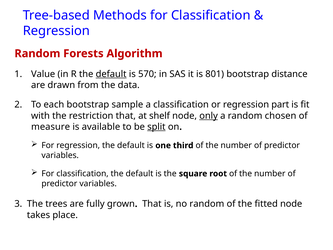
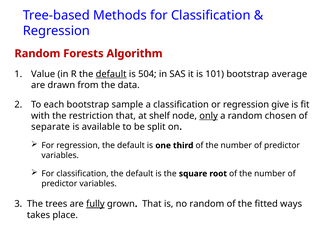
570: 570 -> 504
801: 801 -> 101
distance: distance -> average
part: part -> give
measure: measure -> separate
split underline: present -> none
fully underline: none -> present
fitted node: node -> ways
